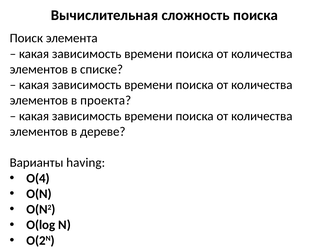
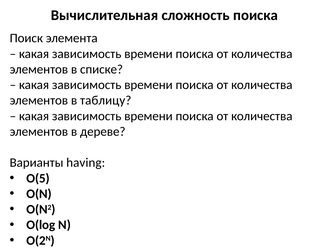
проекта: проекта -> таблицу
O(4: O(4 -> O(5
